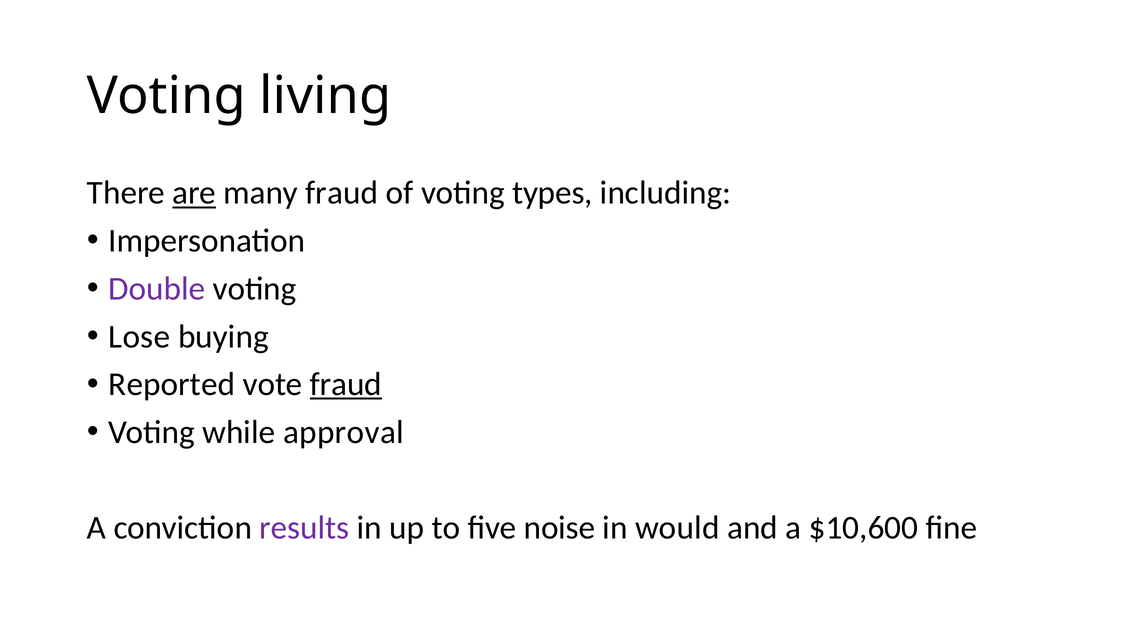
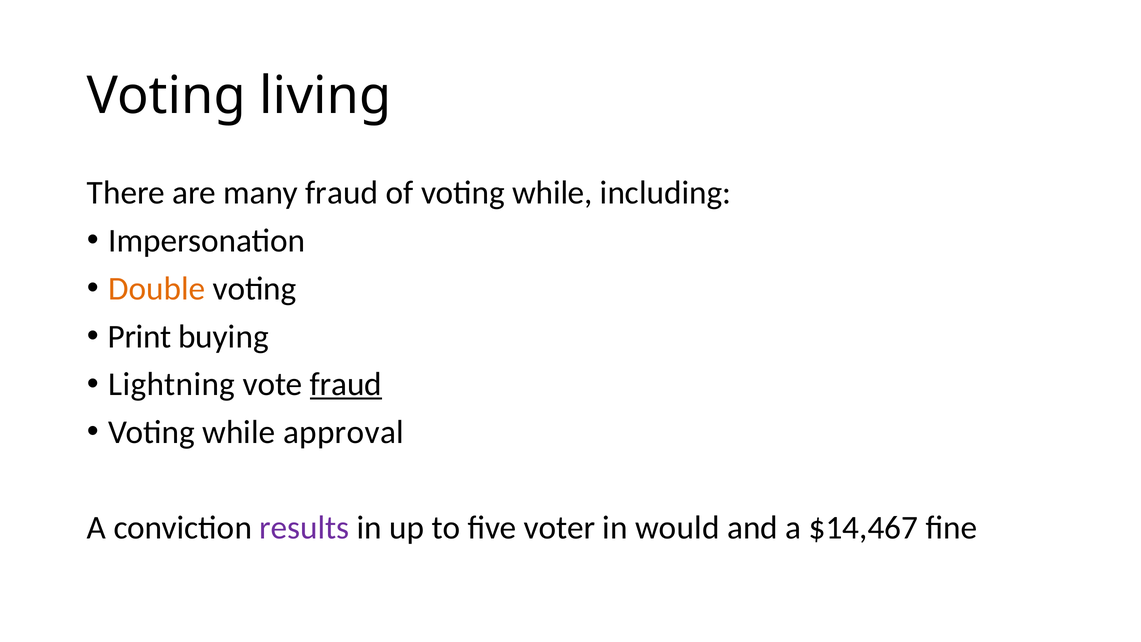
are underline: present -> none
of voting types: types -> while
Double colour: purple -> orange
Lose: Lose -> Print
Reported: Reported -> Lightning
noise: noise -> voter
$10,600: $10,600 -> $14,467
